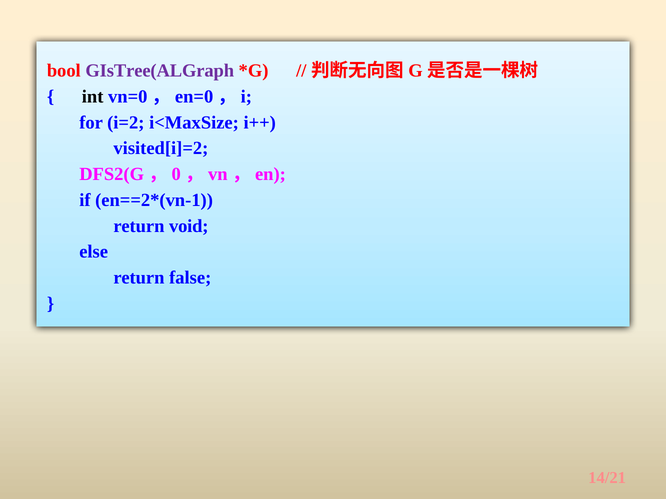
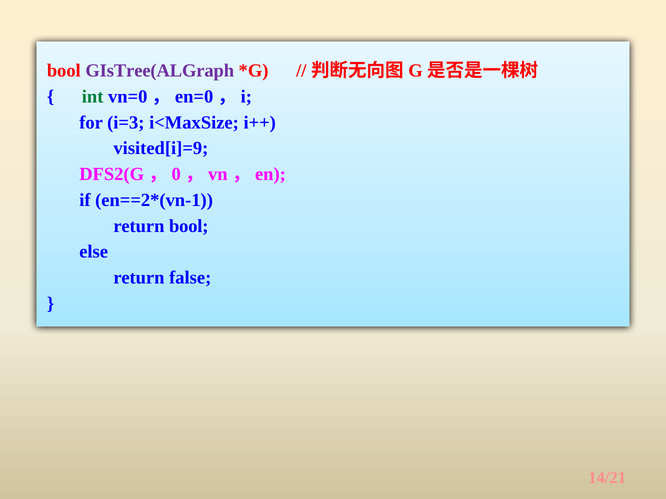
int colour: black -> green
i=2: i=2 -> i=3
visited[i]=2: visited[i]=2 -> visited[i]=9
return void: void -> bool
